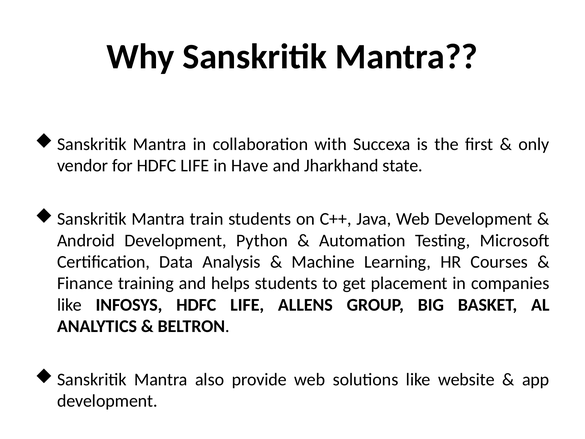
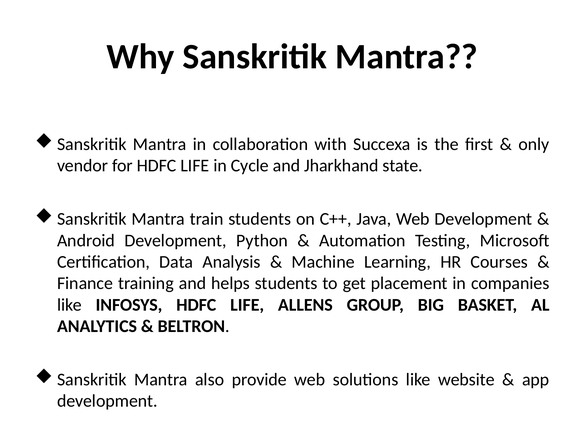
Have: Have -> Cycle
